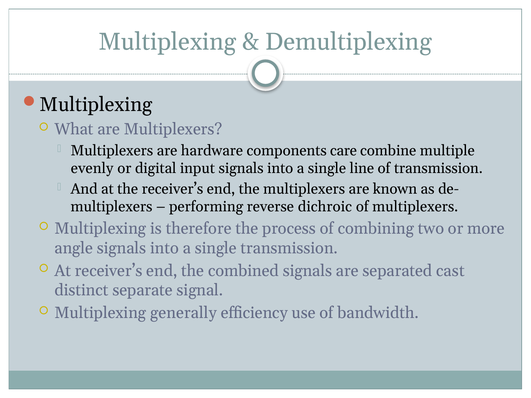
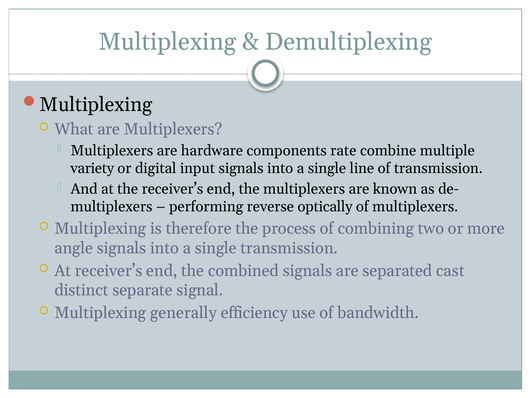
care: care -> rate
evenly: evenly -> variety
dichroic: dichroic -> optically
